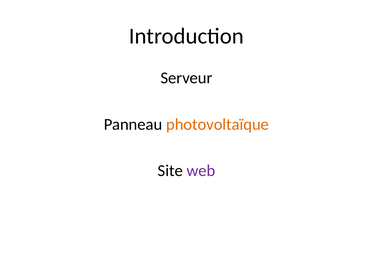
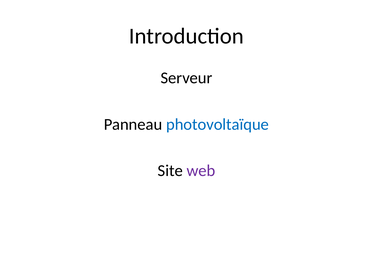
photovoltaïque colour: orange -> blue
